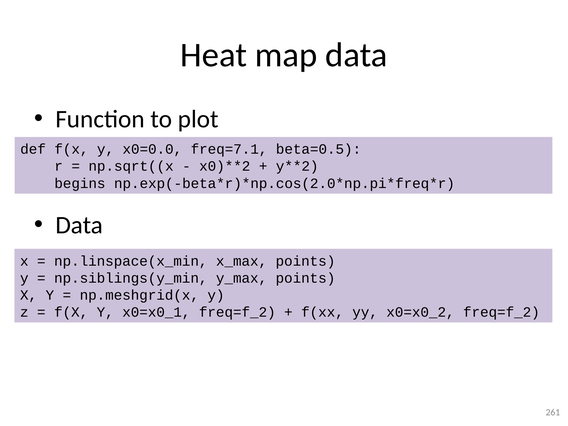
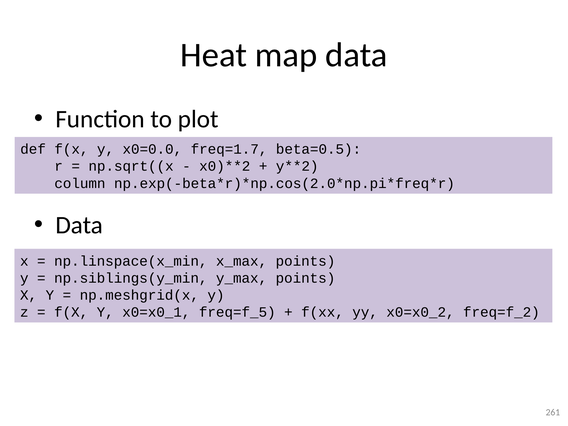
freq=7.1: freq=7.1 -> freq=1.7
begins: begins -> column
x0=x0_1 freq=f_2: freq=f_2 -> freq=f_5
